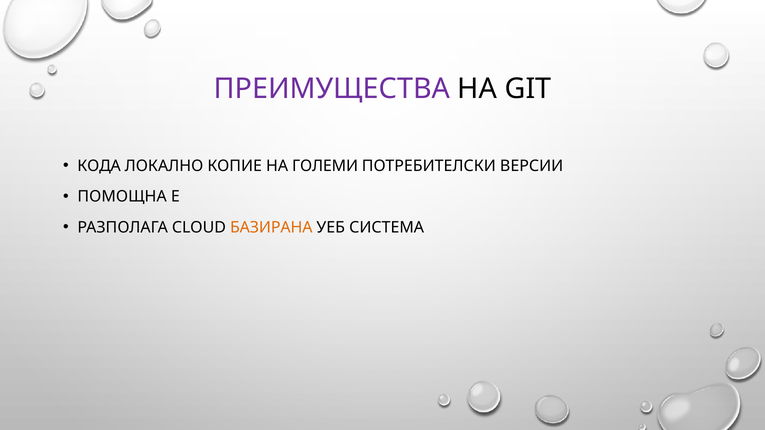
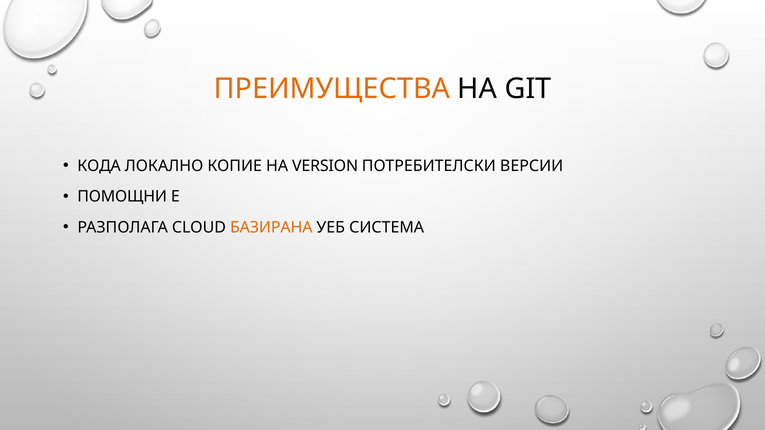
ПРЕИМУЩЕСТВА colour: purple -> orange
ГОЛЕМИ: ГОЛЕМИ -> VERSION
ПОМОЩНА: ПОМОЩНА -> ПОМОЩНИ
